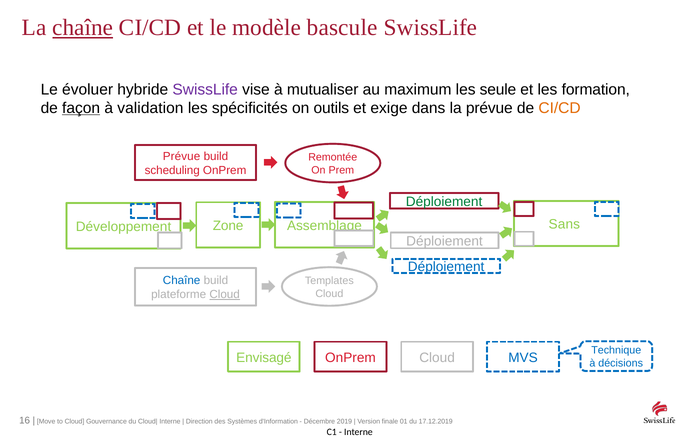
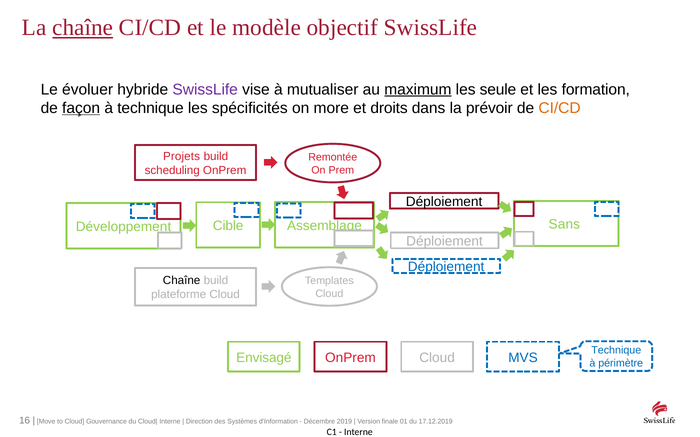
bascule: bascule -> objectif
maximum underline: none -> present
à validation: validation -> technique
outils: outils -> more
exige: exige -> droits
la prévue: prévue -> prévoir
Prévue at (182, 157): Prévue -> Projets
Déploiement at (444, 202) colour: green -> black
Zone: Zone -> Cible
Chaîne at (182, 281) colour: blue -> black
Cloud at (225, 295) underline: present -> none
décisions: décisions -> périmètre
